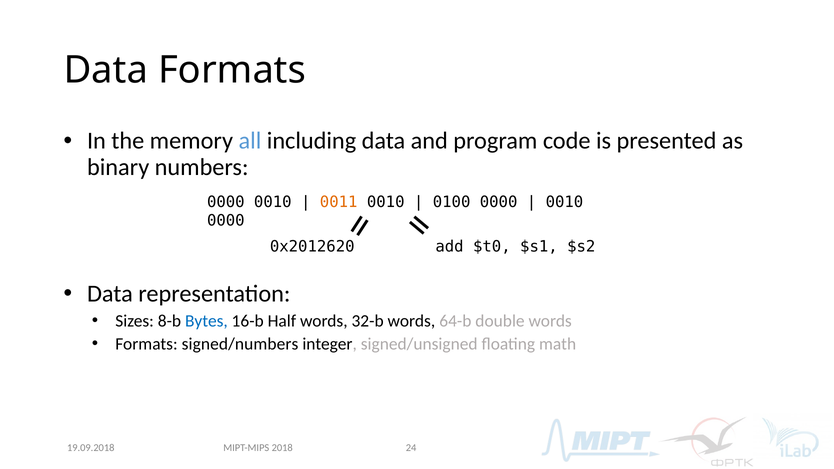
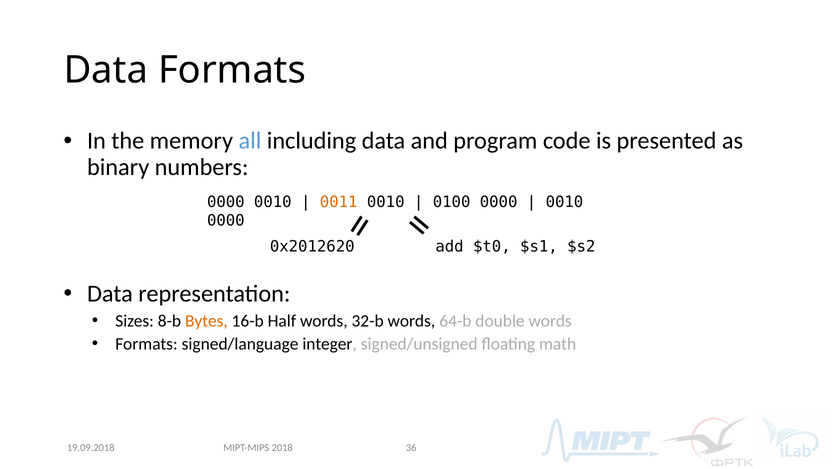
Bytes colour: blue -> orange
signed/numbers: signed/numbers -> signed/language
24: 24 -> 36
